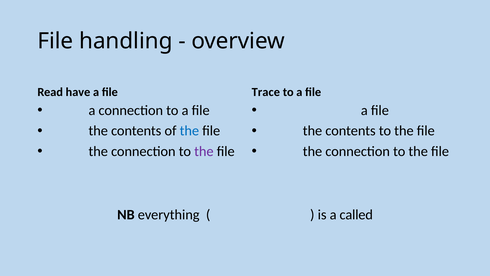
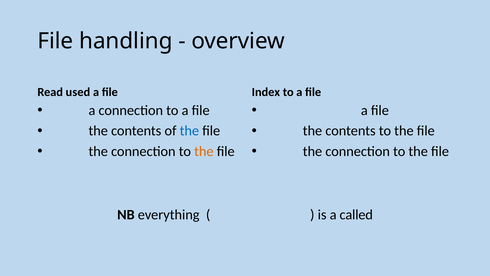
have: have -> used
Trace: Trace -> Index
the at (204, 151) colour: purple -> orange
